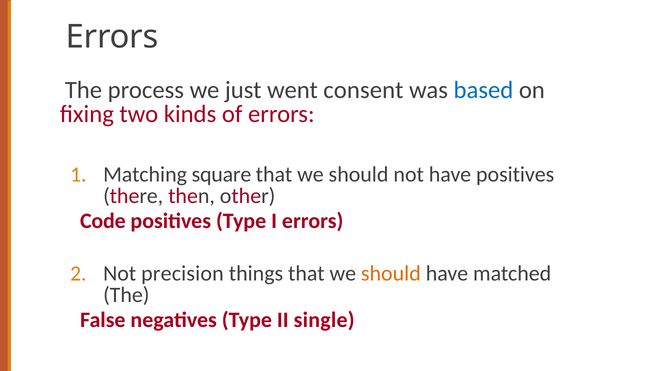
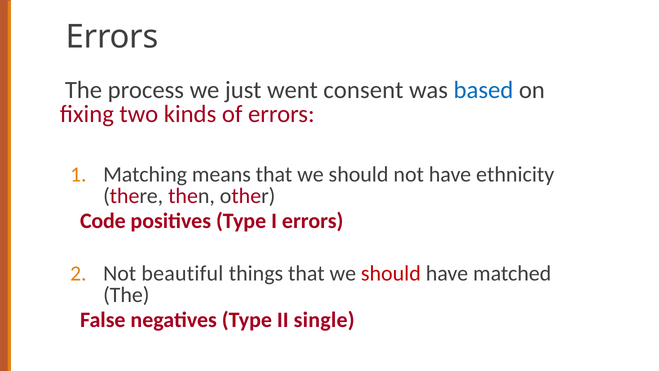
square: square -> means
have positives: positives -> ethnicity
precision: precision -> beautiful
should at (391, 273) colour: orange -> red
